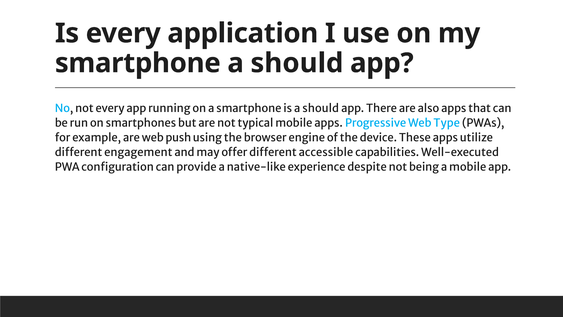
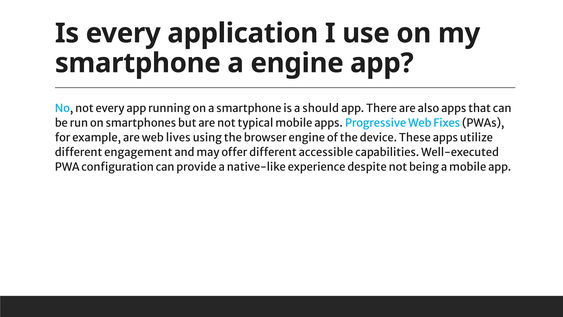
smartphone a should: should -> engine
Type: Type -> Fixes
push: push -> lives
